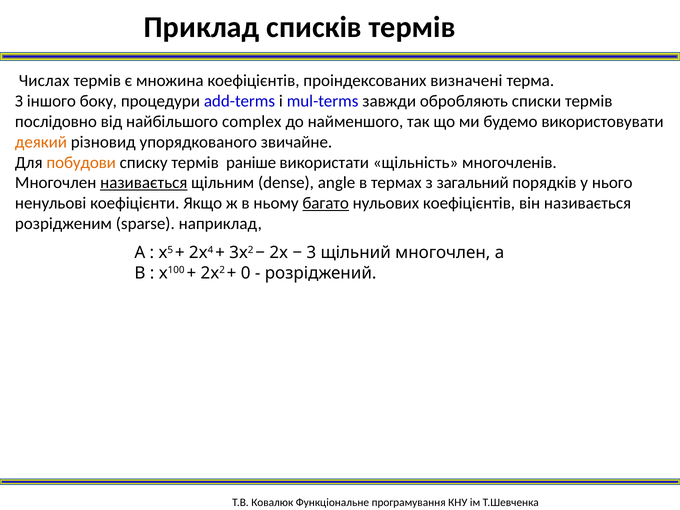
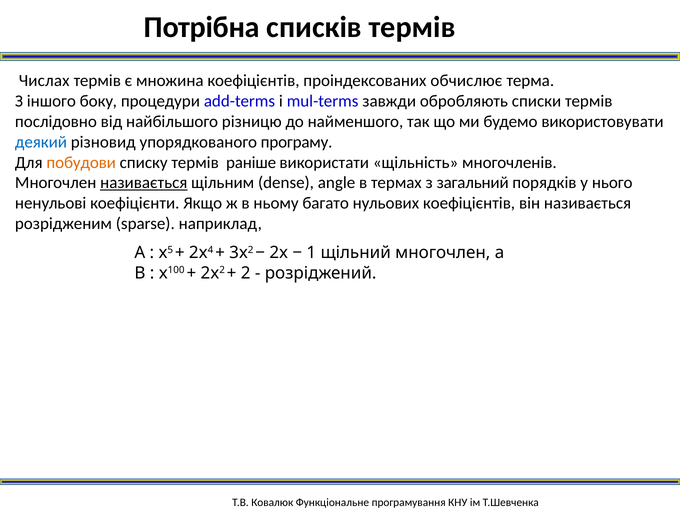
Приклад: Приклад -> Потрібна
визначені: визначені -> обчислює
complex: complex -> різницю
деякий colour: orange -> blue
звичайне: звичайне -> програму
багато underline: present -> none
3: 3 -> 1
0: 0 -> 2
